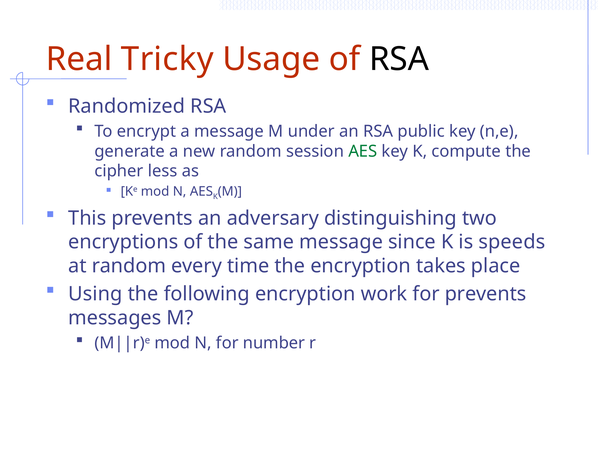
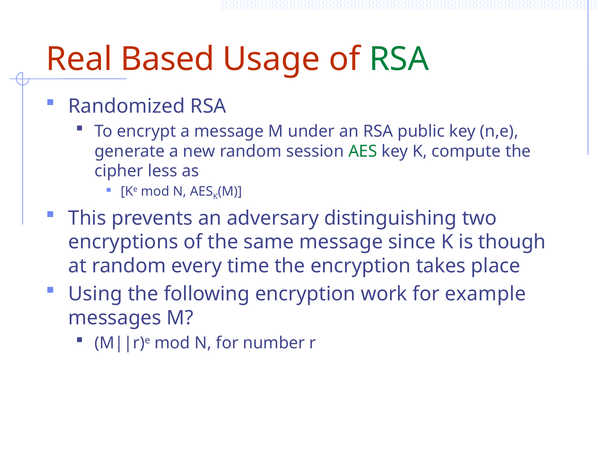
Tricky: Tricky -> Based
RSA at (399, 59) colour: black -> green
speeds: speeds -> though
for prevents: prevents -> example
